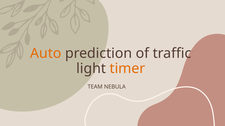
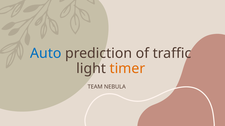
Auto colour: orange -> blue
